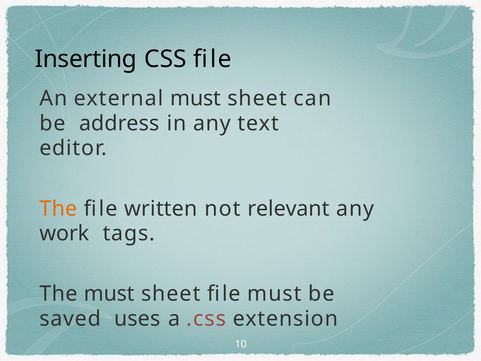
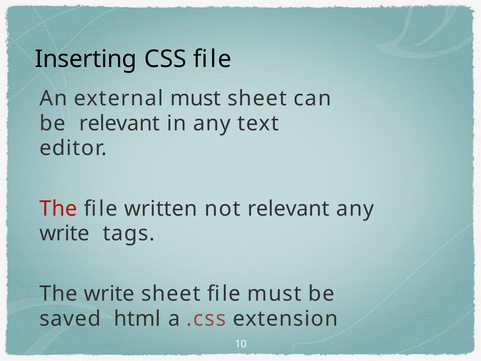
be address: address -> relevant
The at (58, 209) colour: orange -> red
work at (64, 233): work -> write
The must: must -> write
uses: uses -> html
